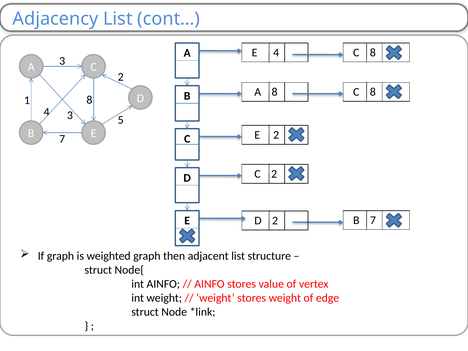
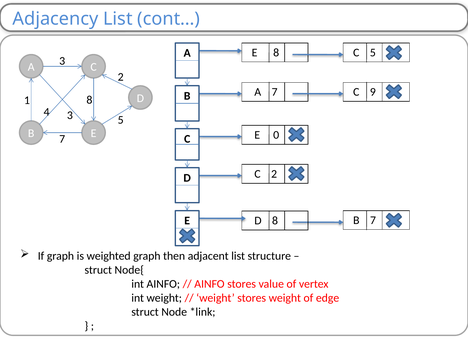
E 4: 4 -> 8
8 at (373, 53): 8 -> 5
A 8: 8 -> 7
8 at (373, 92): 8 -> 9
E 2: 2 -> 0
D 2: 2 -> 8
